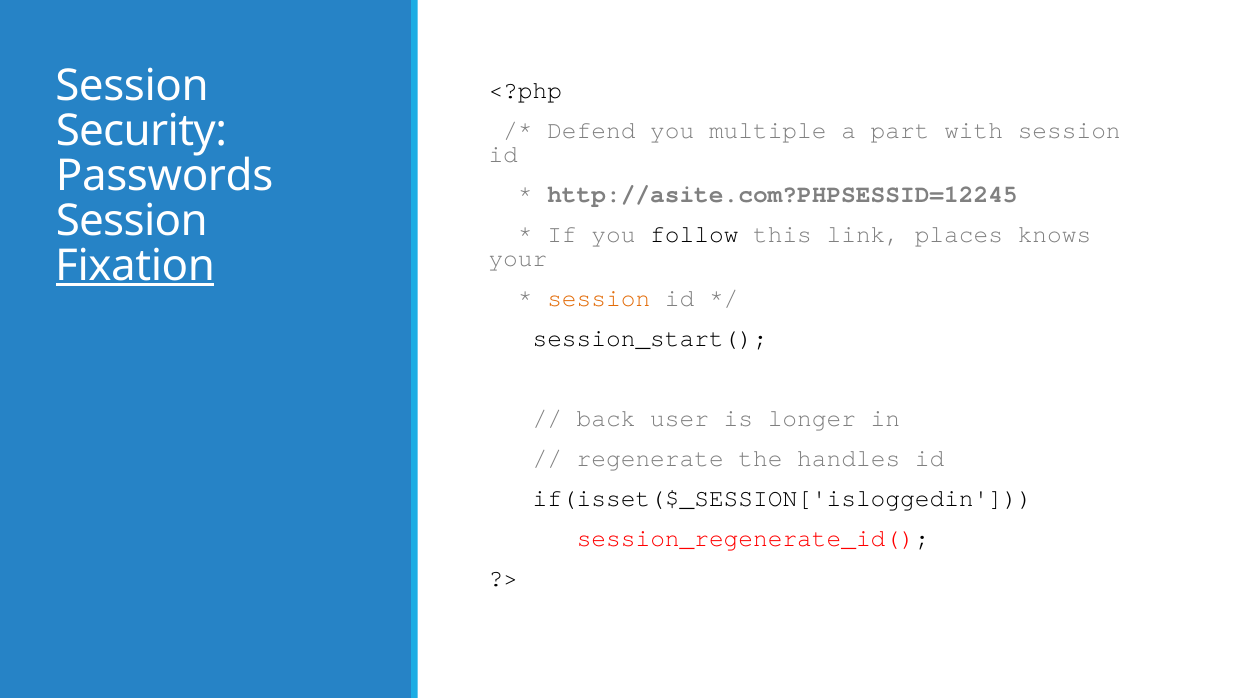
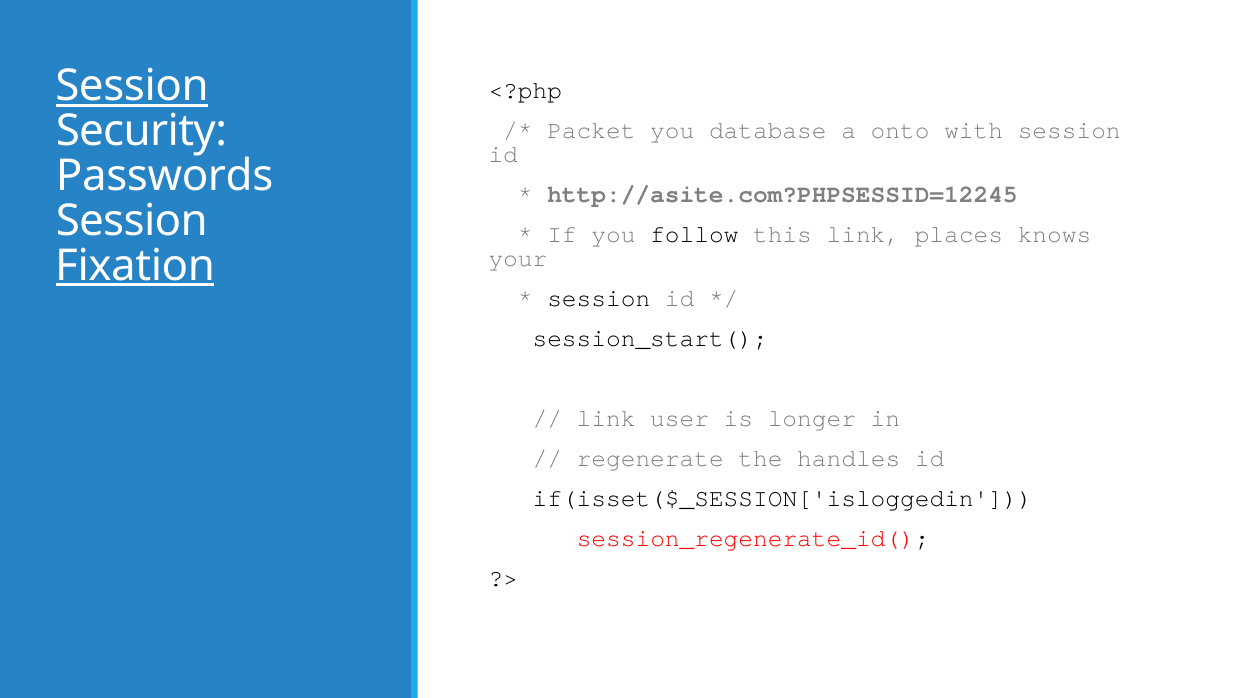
Session at (132, 86) underline: none -> present
Defend: Defend -> Packet
multiple: multiple -> database
part: part -> onto
session at (599, 298) colour: orange -> black
back at (606, 418): back -> link
